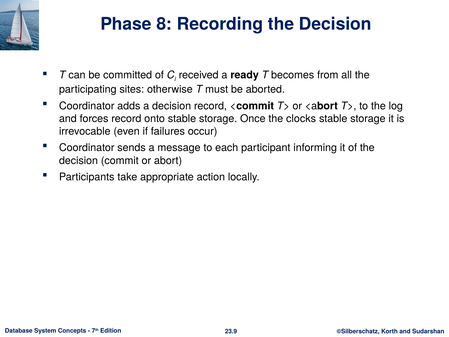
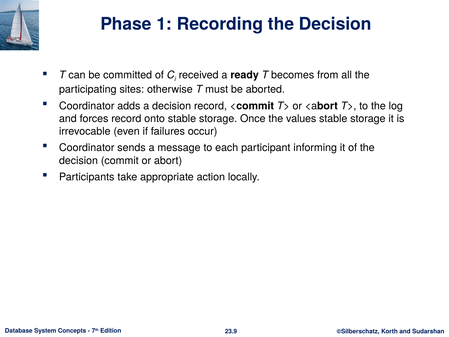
8: 8 -> 1
clocks: clocks -> values
